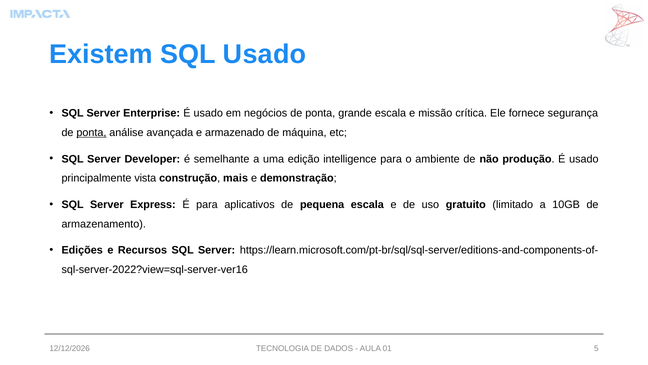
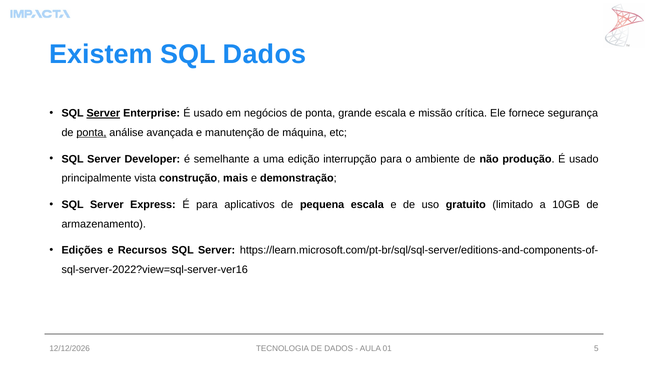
SQL Usado: Usado -> Dados
Server at (103, 113) underline: none -> present
armazenado: armazenado -> manutenção
intelligence: intelligence -> interrupção
